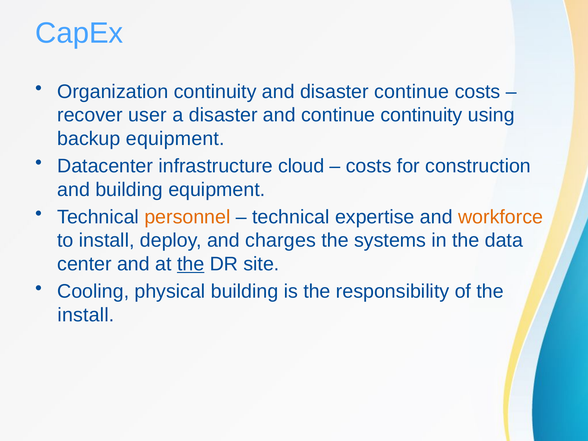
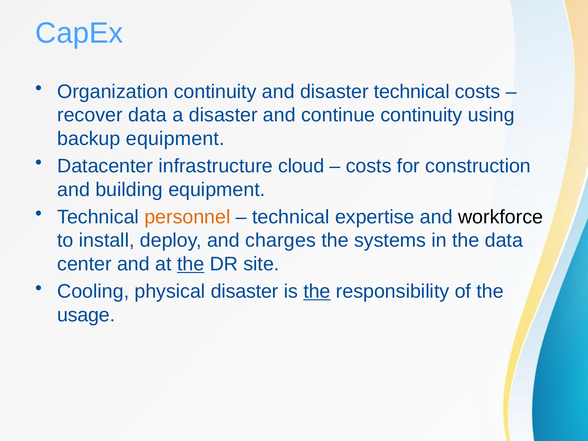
disaster continue: continue -> technical
recover user: user -> data
workforce colour: orange -> black
physical building: building -> disaster
the at (317, 291) underline: none -> present
install at (86, 315): install -> usage
